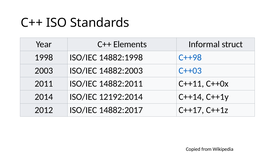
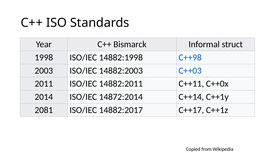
Elements: Elements -> Bismarck
12192:2014: 12192:2014 -> 14872:2014
2012: 2012 -> 2081
